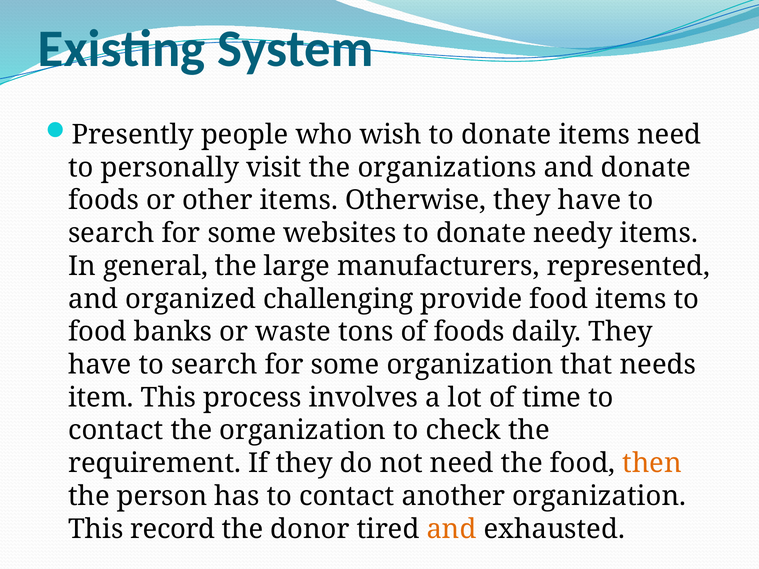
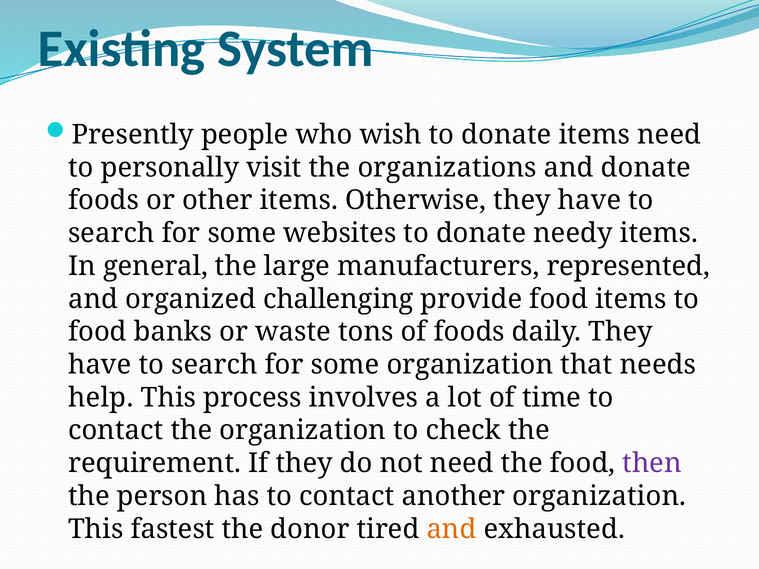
item: item -> help
then colour: orange -> purple
record: record -> fastest
